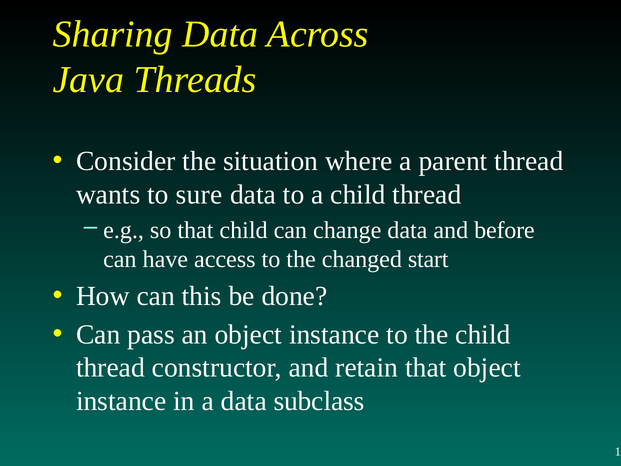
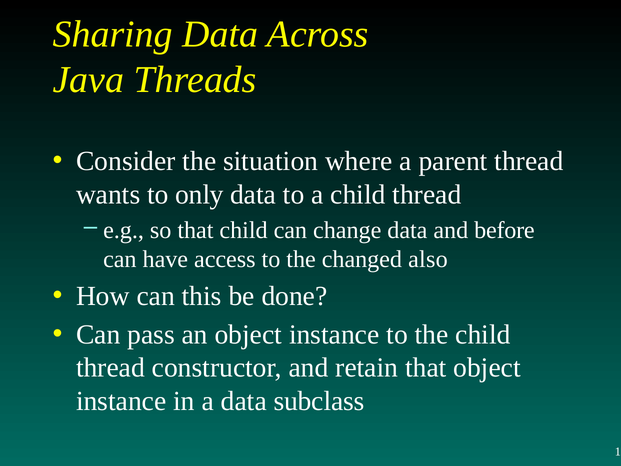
sure: sure -> only
start: start -> also
